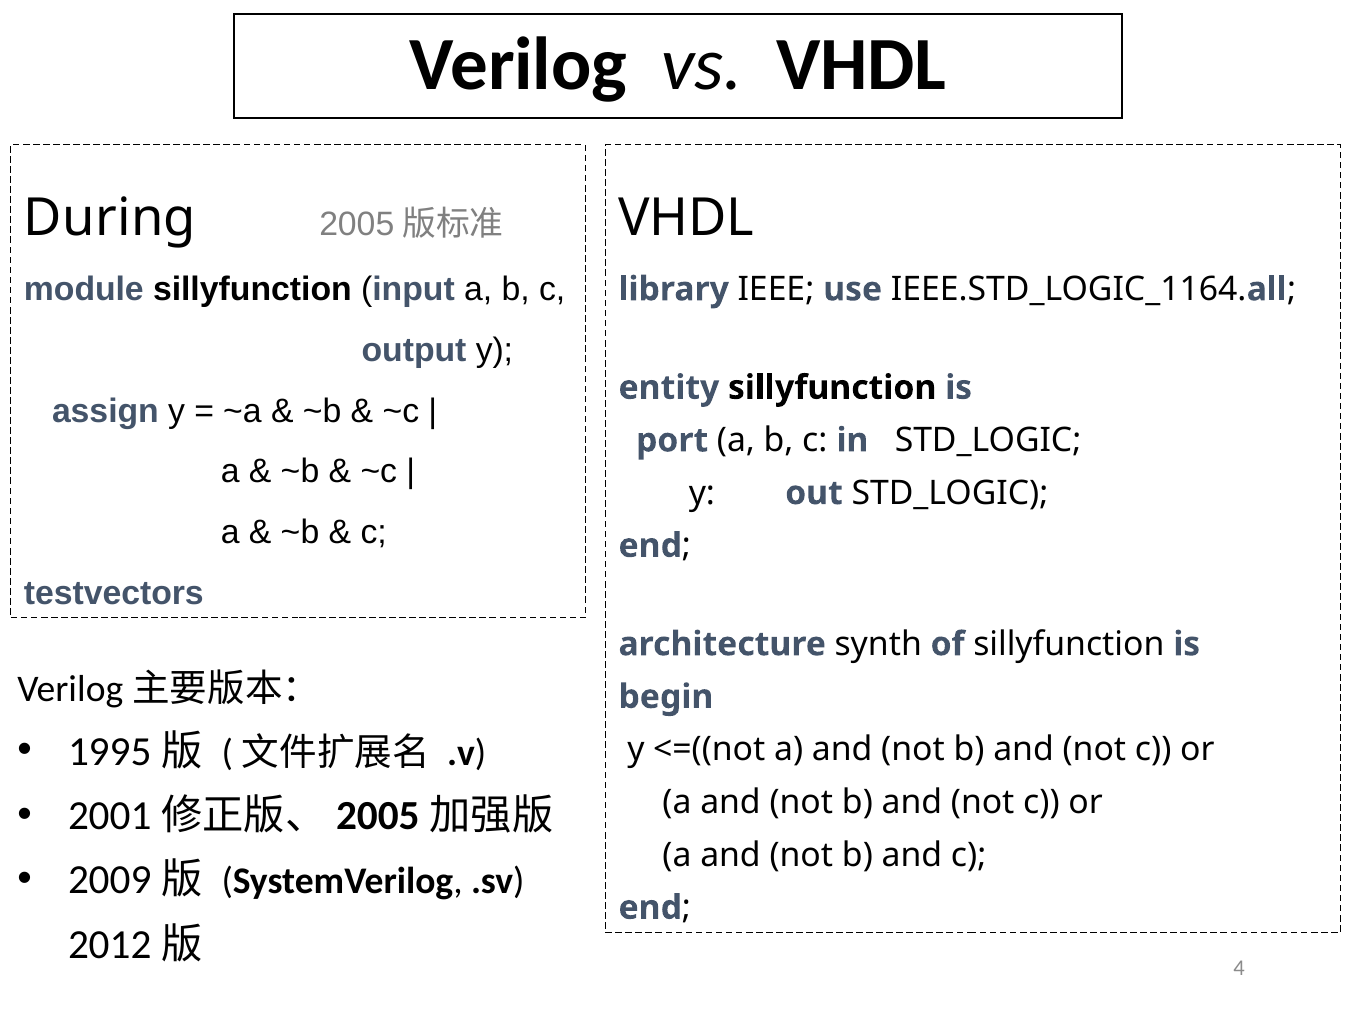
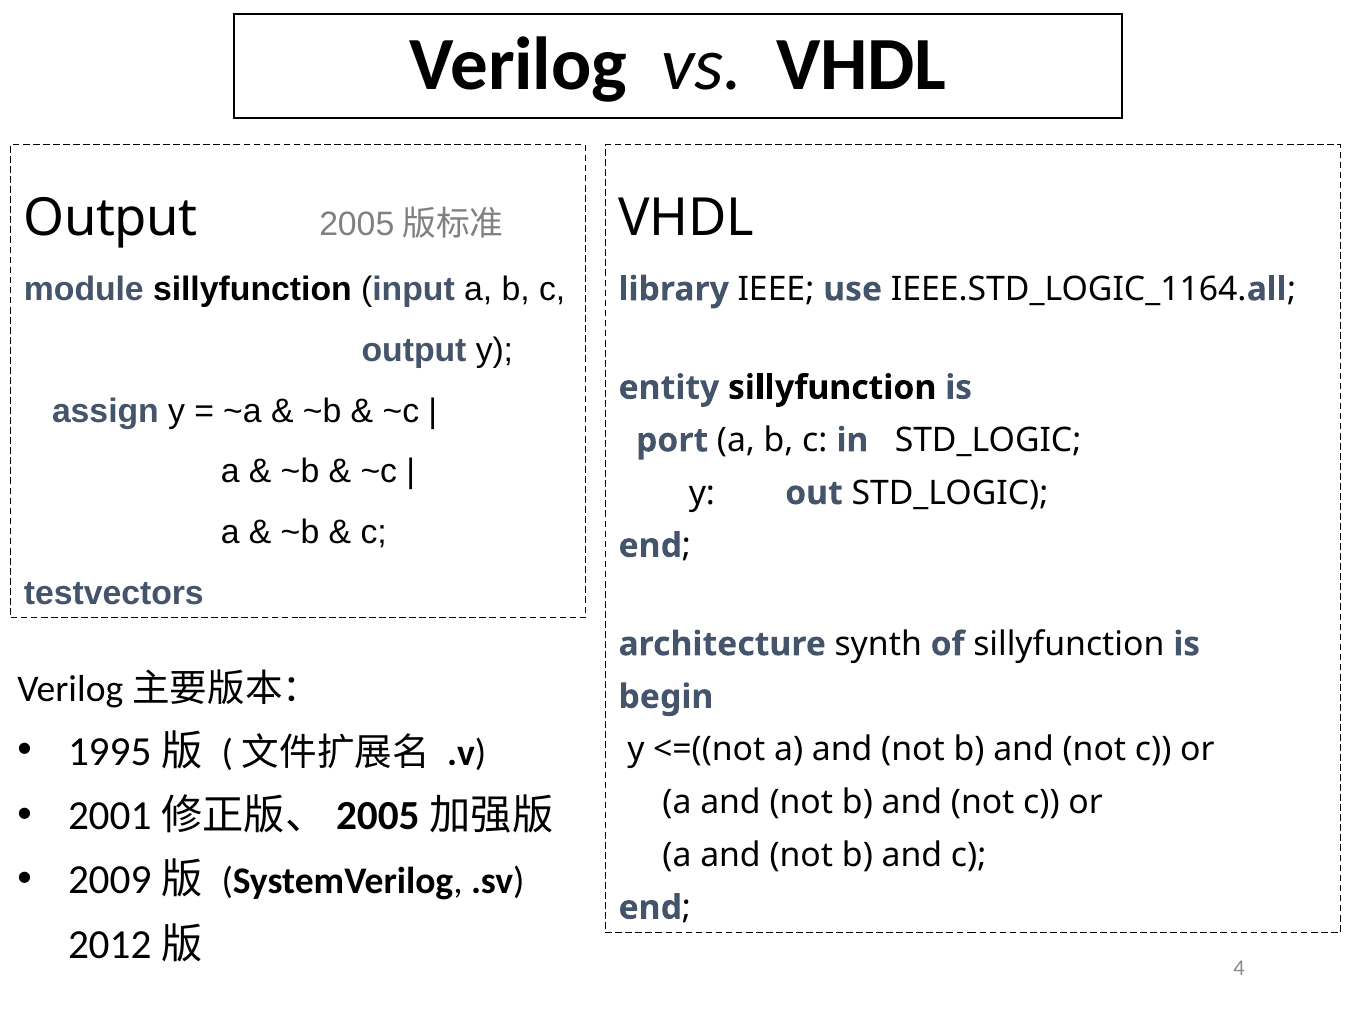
During at (110, 218): During -> Output
